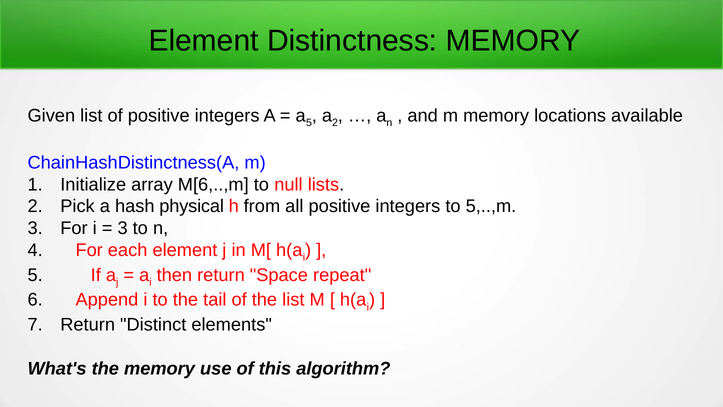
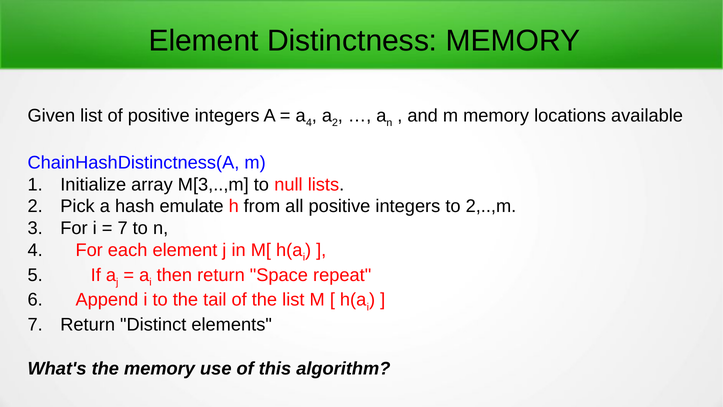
a 5: 5 -> 4
M[6,..,m: M[6,..,m -> M[3,..,m
physical: physical -> emulate
5,..,m: 5,..,m -> 2,..,m
3 at (123, 228): 3 -> 7
